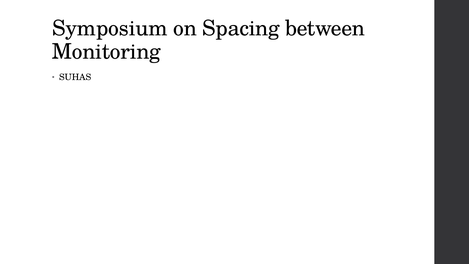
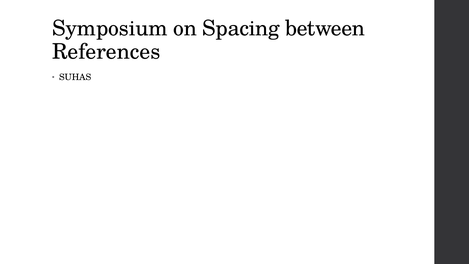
Monitoring: Monitoring -> References
